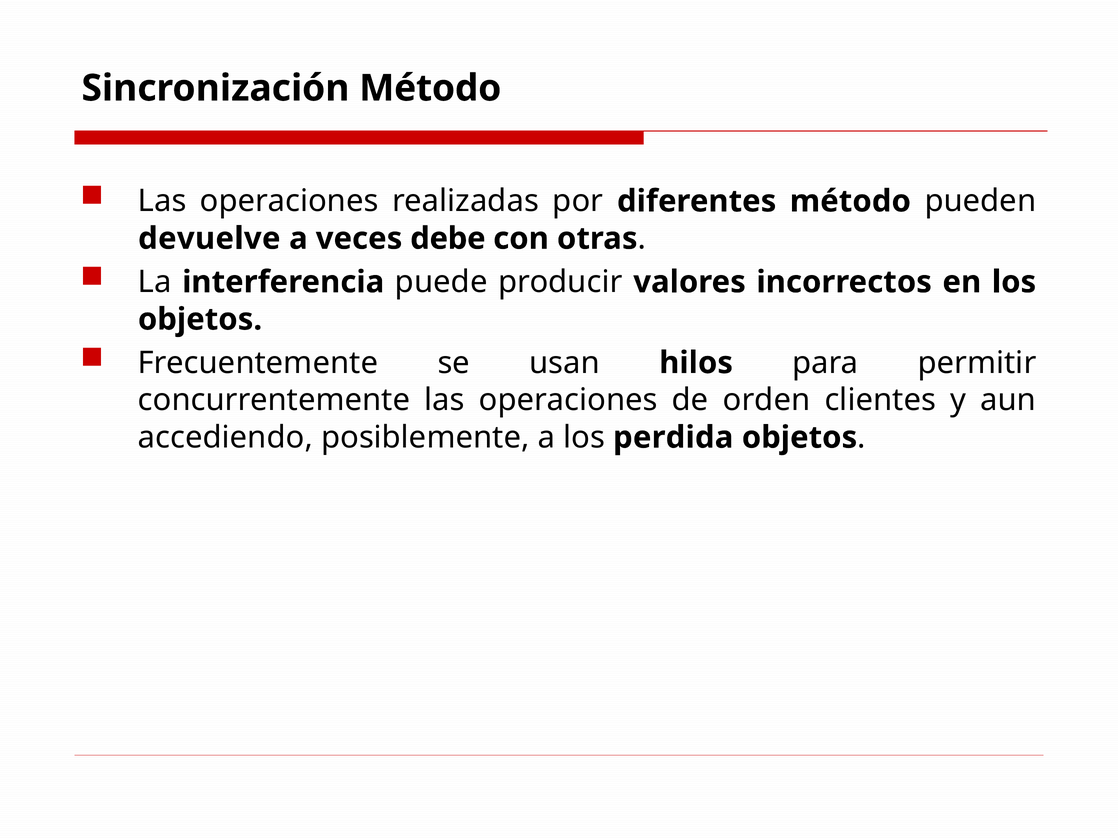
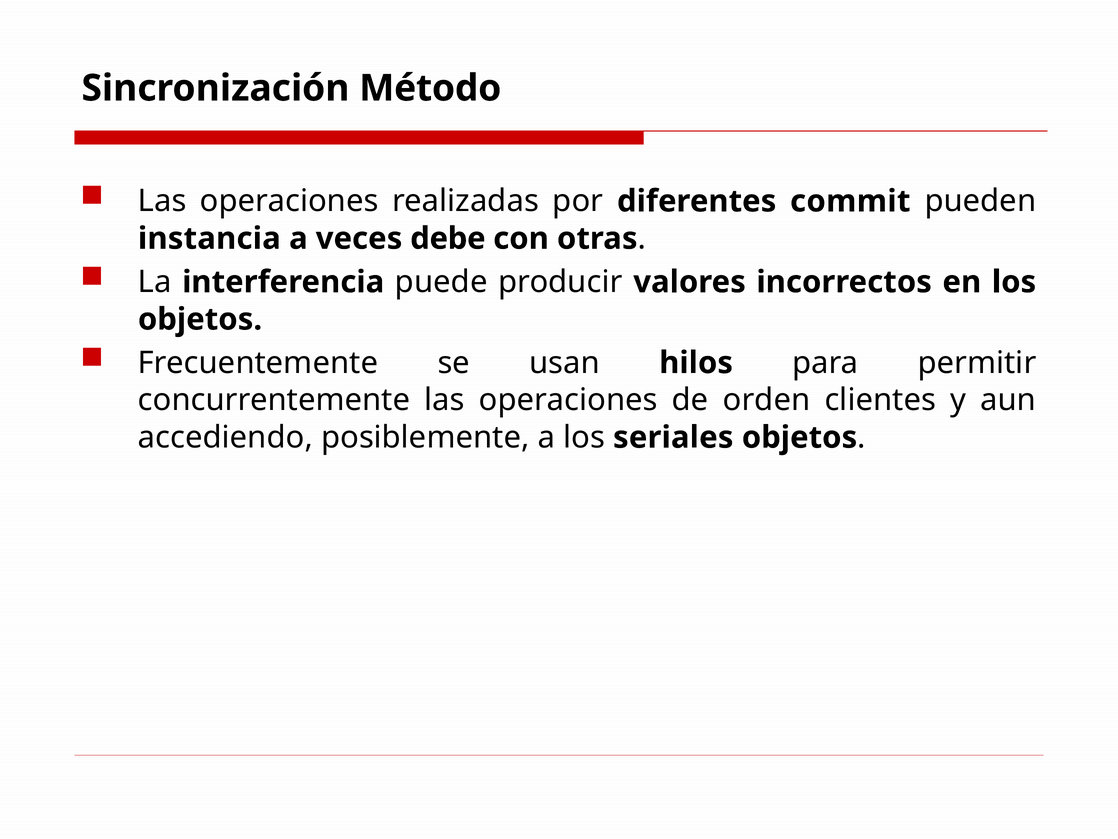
diferentes método: método -> commit
devuelve: devuelve -> instancia
perdida: perdida -> seriales
